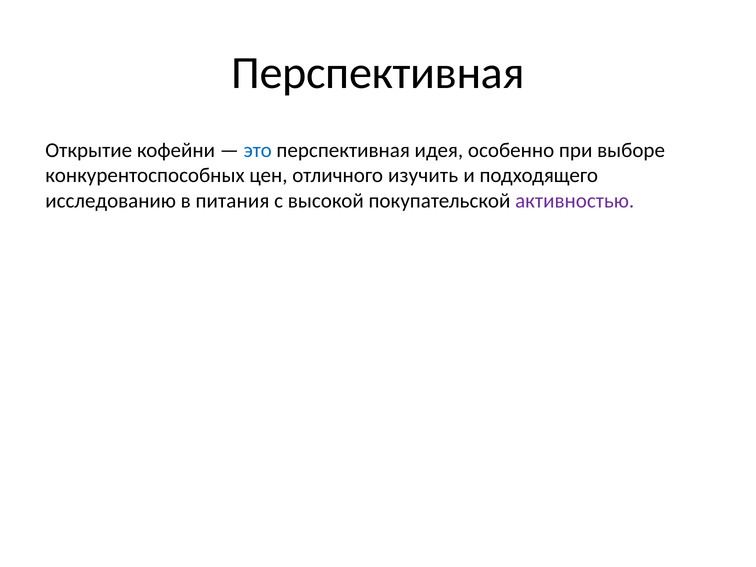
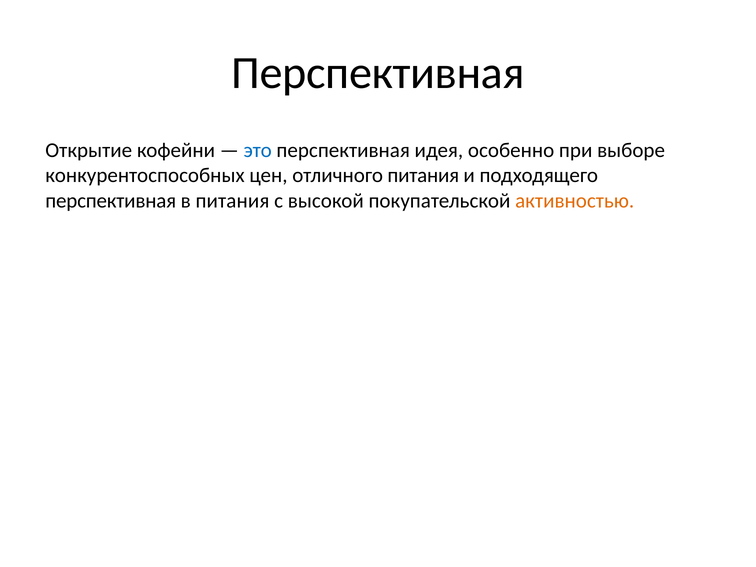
отличного изучить: изучить -> питания
исследованию at (111, 201): исследованию -> перспективная
активностью colour: purple -> orange
